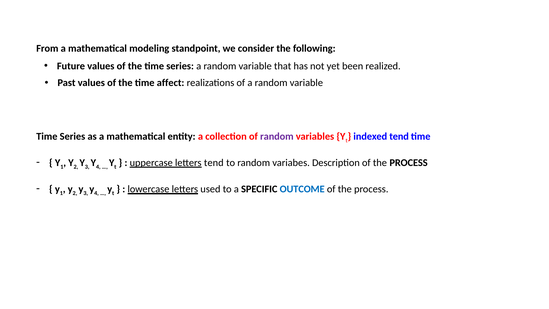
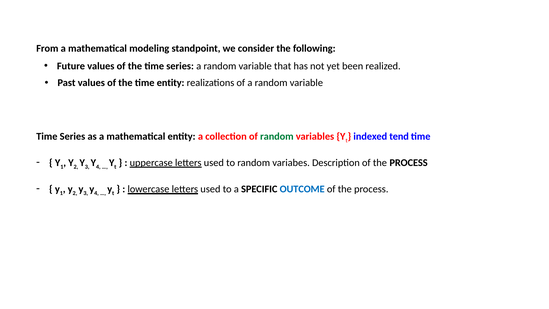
time affect: affect -> entity
random at (277, 136) colour: purple -> green
uppercase letters tend: tend -> used
